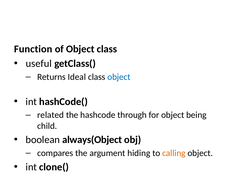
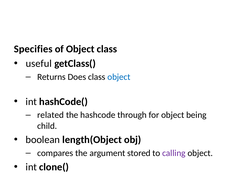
Function: Function -> Specifies
Ideal: Ideal -> Does
always(Object: always(Object -> length(Object
hiding: hiding -> stored
calling colour: orange -> purple
